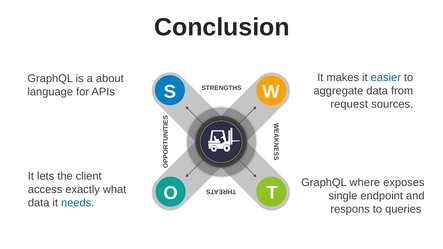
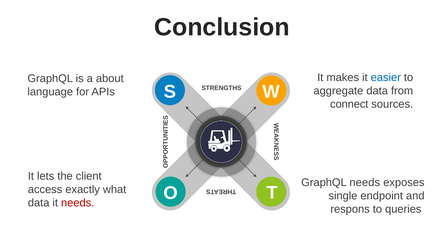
request: request -> connect
GraphQL where: where -> needs
needs at (78, 203) colour: blue -> red
